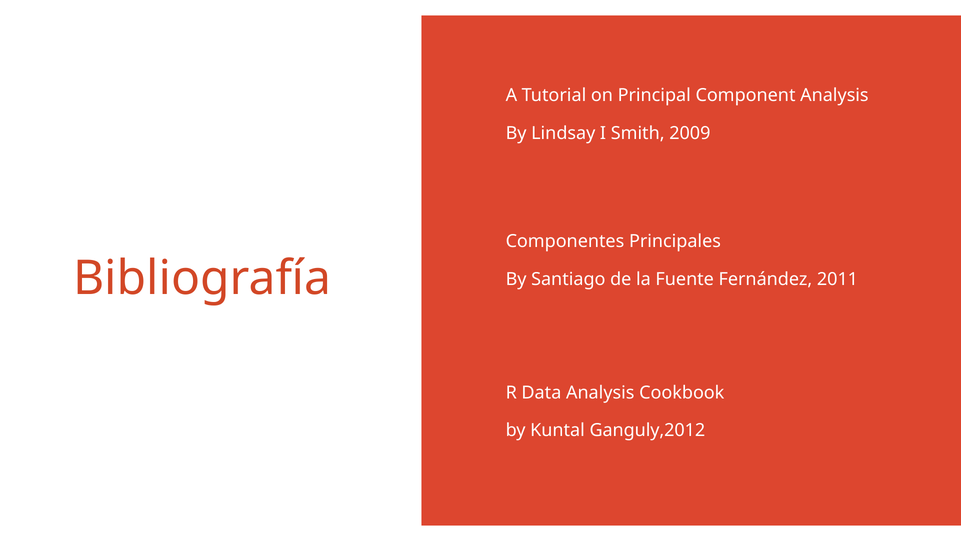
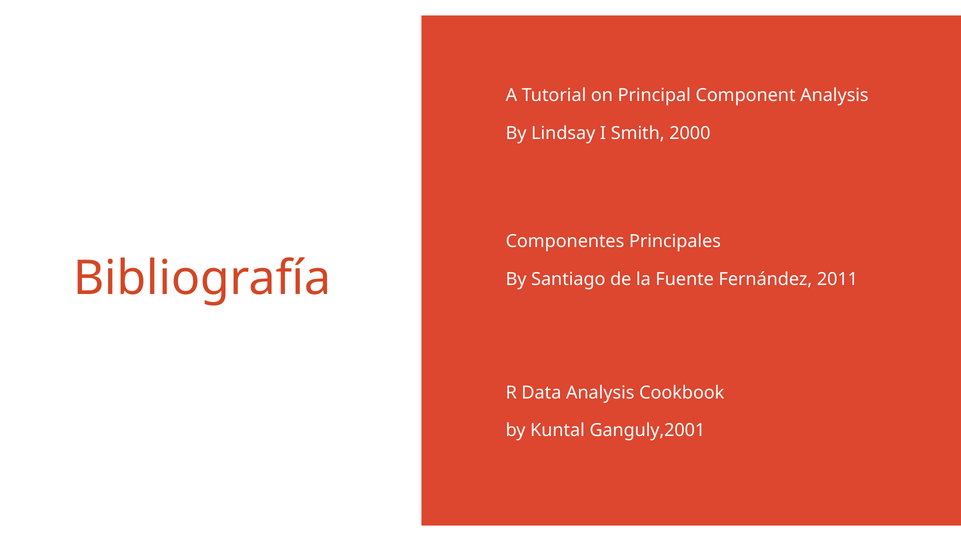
2009: 2009 -> 2000
Ganguly,2012: Ganguly,2012 -> Ganguly,2001
